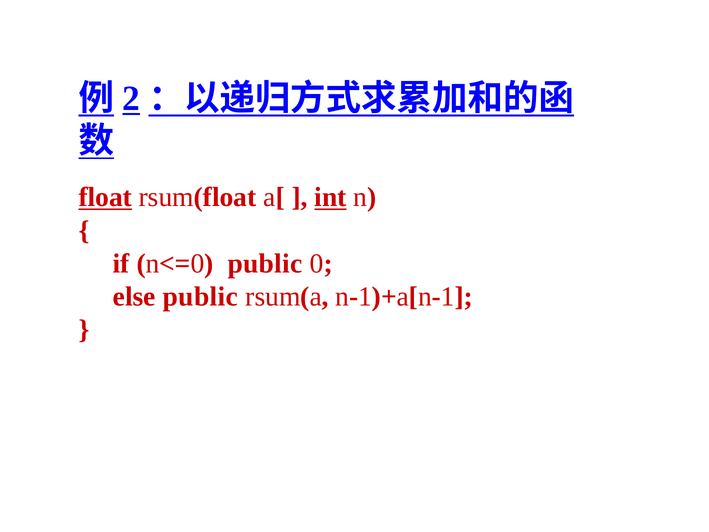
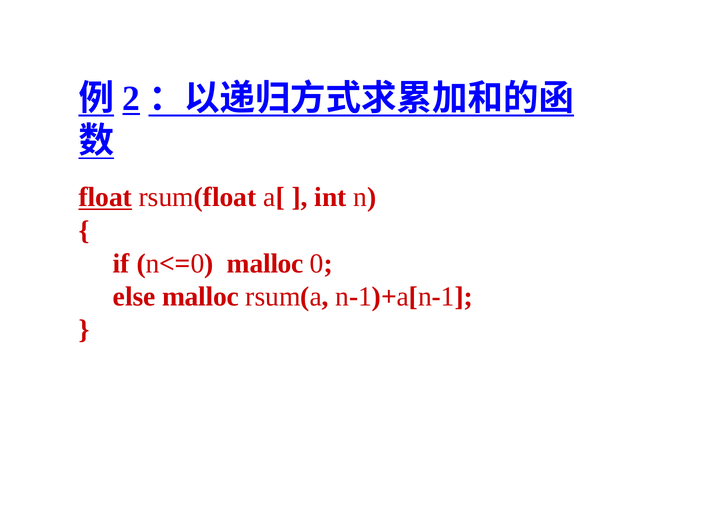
int underline: present -> none
n<=0 public: public -> malloc
else public: public -> malloc
